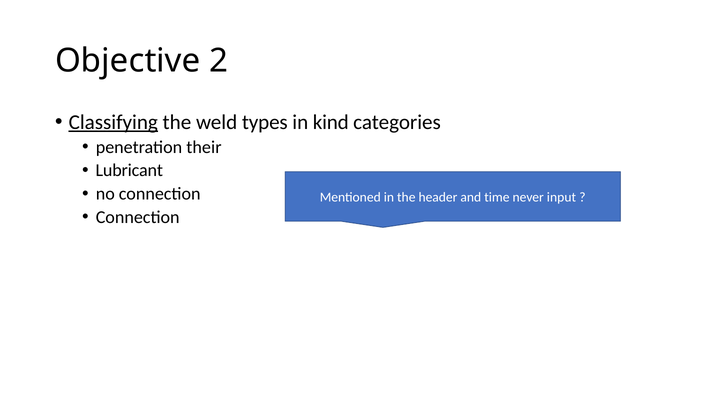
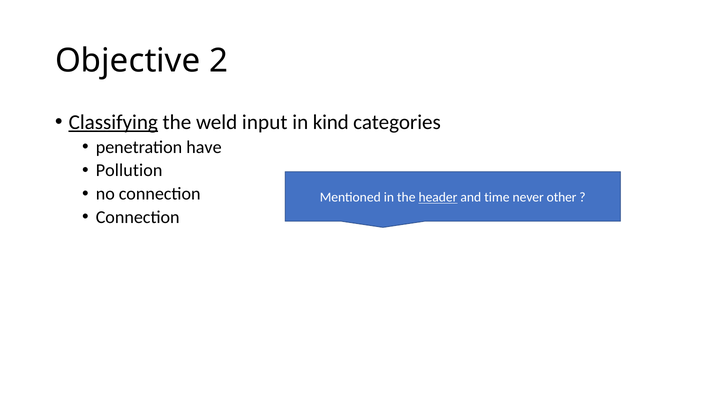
types: types -> input
their: their -> have
Lubricant: Lubricant -> Pollution
header underline: none -> present
input: input -> other
